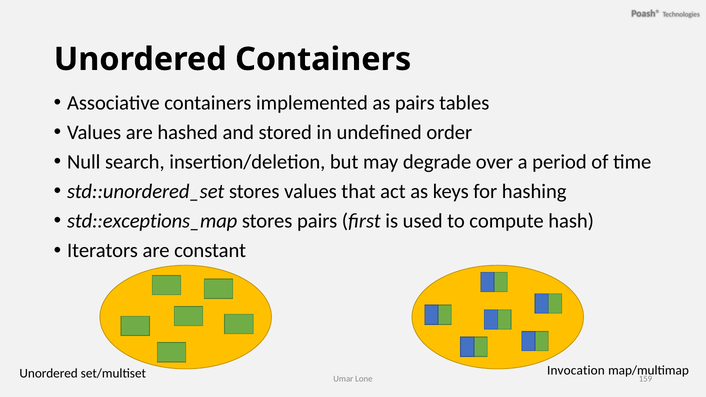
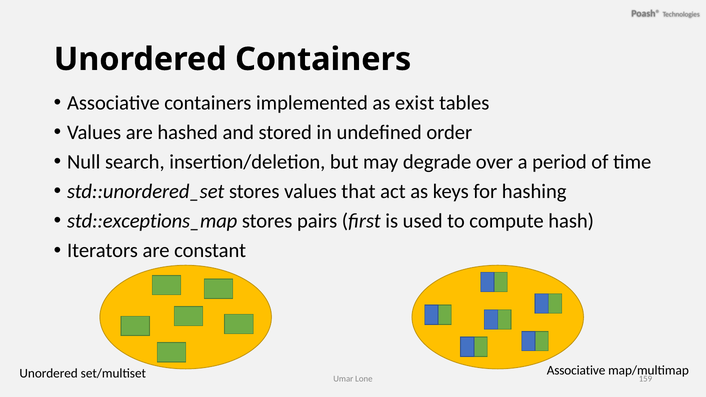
as pairs: pairs -> exist
set/multiset Invocation: Invocation -> Associative
